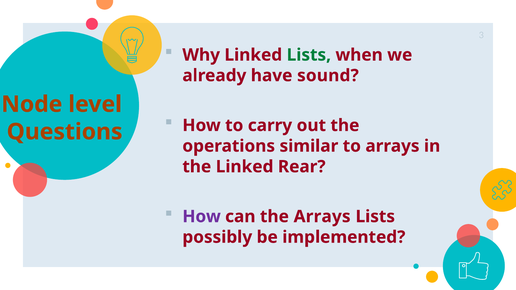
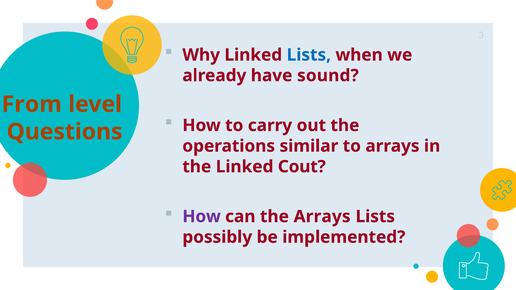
Lists at (309, 55) colour: green -> blue
Node: Node -> From
Rear: Rear -> Cout
